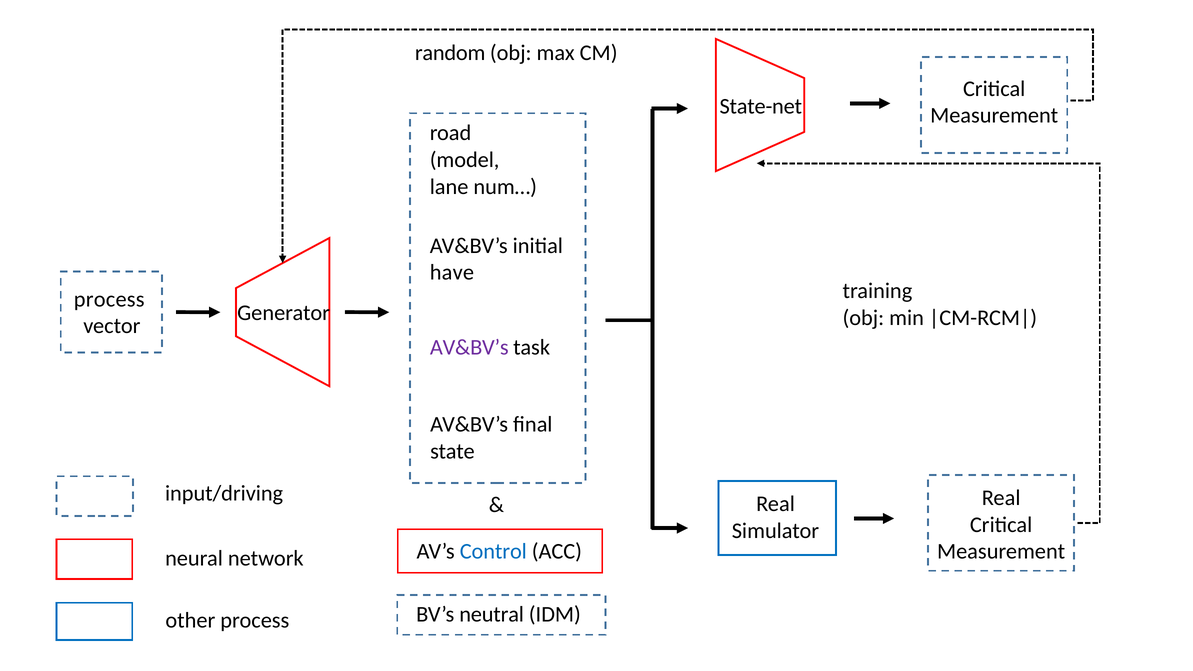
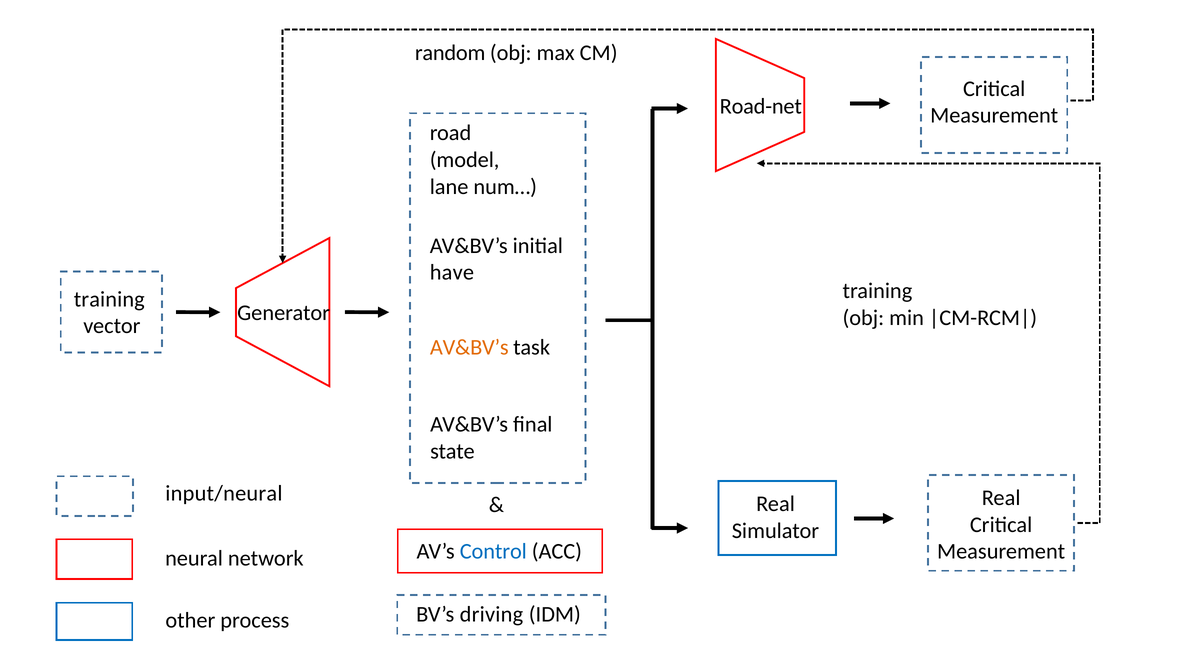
State-net: State-net -> Road-net
process at (109, 299): process -> training
AV&BV’s at (469, 347) colour: purple -> orange
input/driving: input/driving -> input/neural
neutral: neutral -> driving
